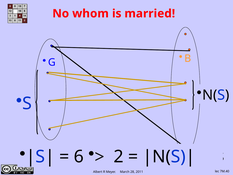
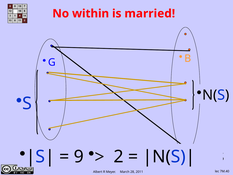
whom: whom -> within
6: 6 -> 9
